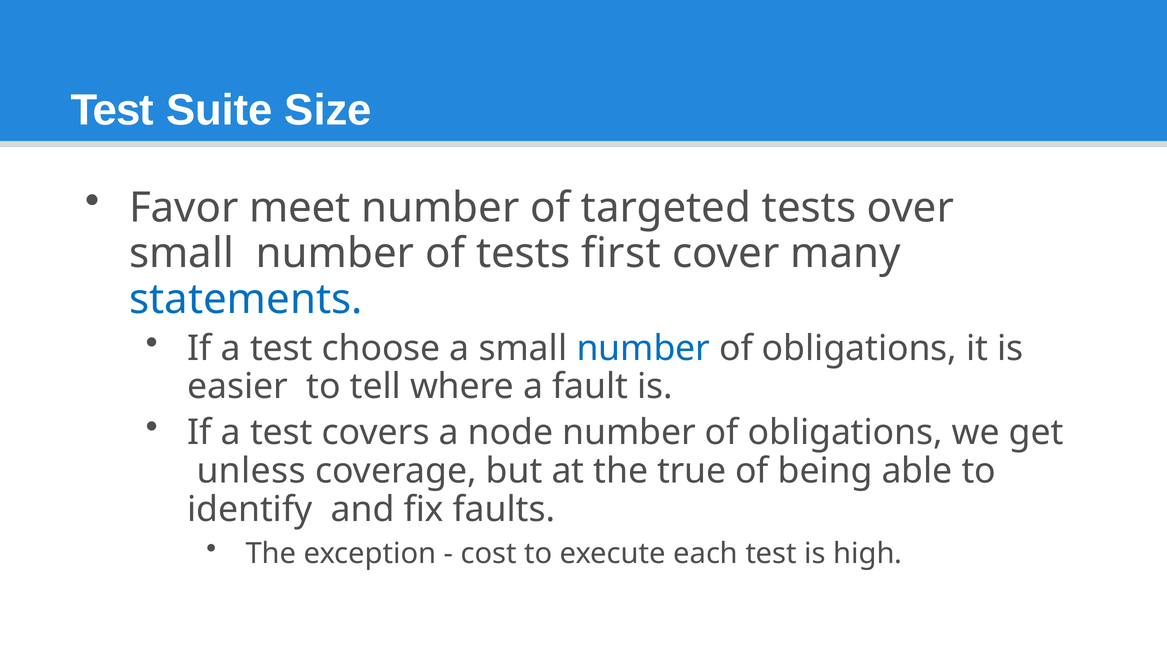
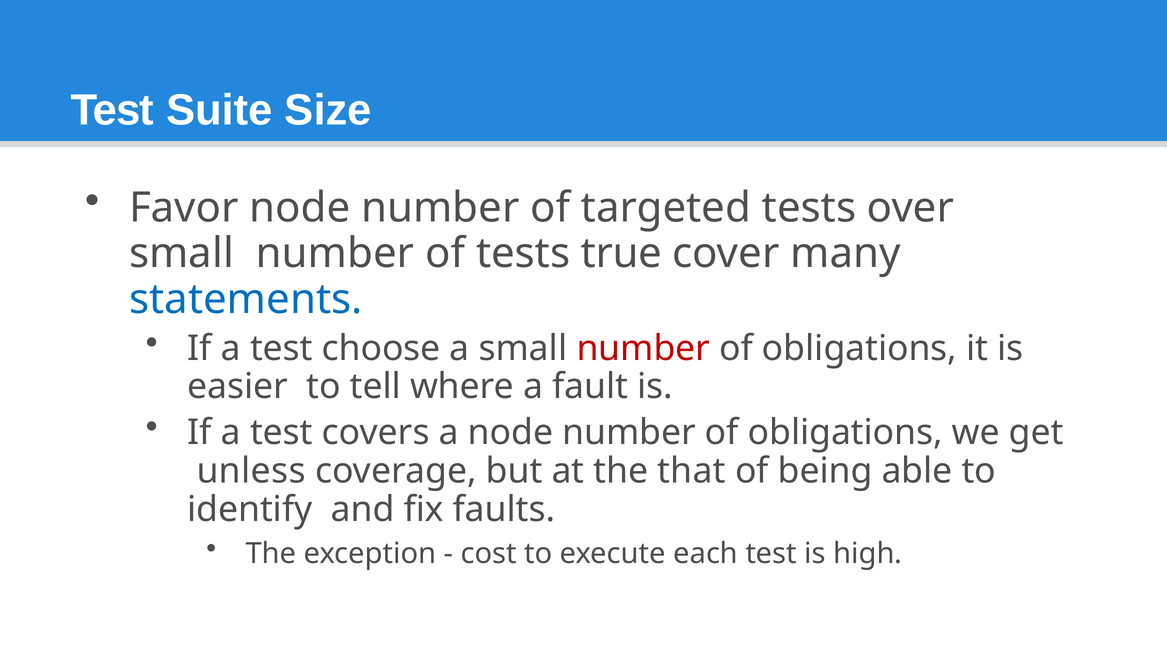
Favor meet: meet -> node
first: first -> true
number at (643, 349) colour: blue -> red
true: true -> that
